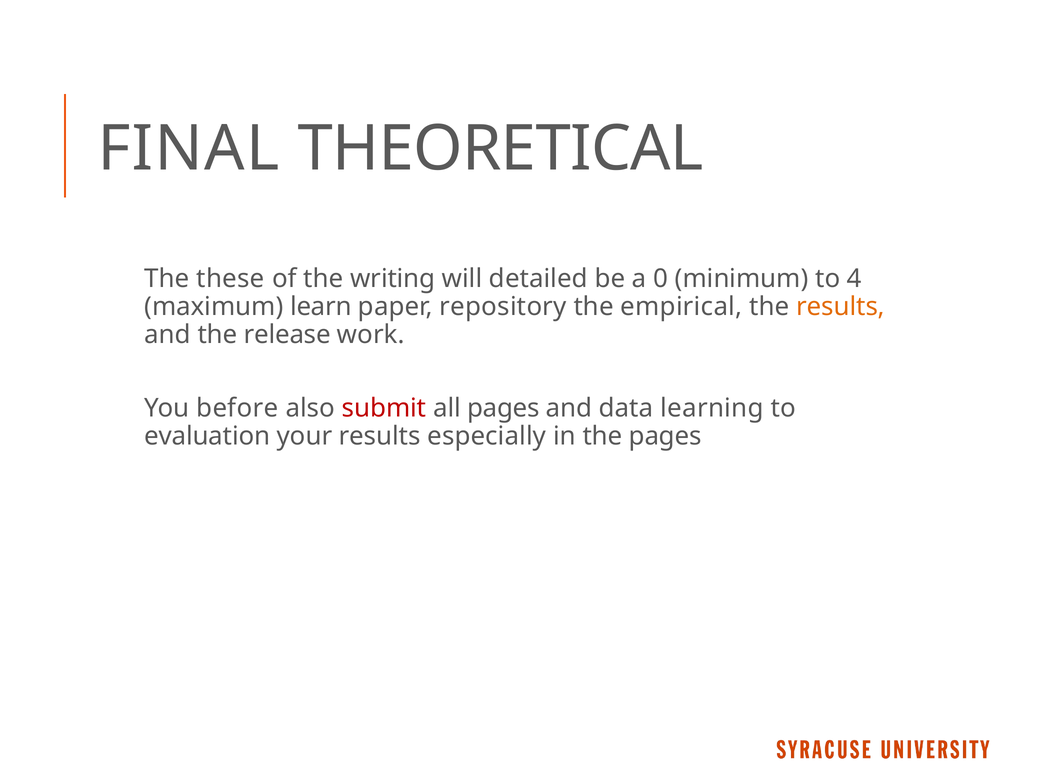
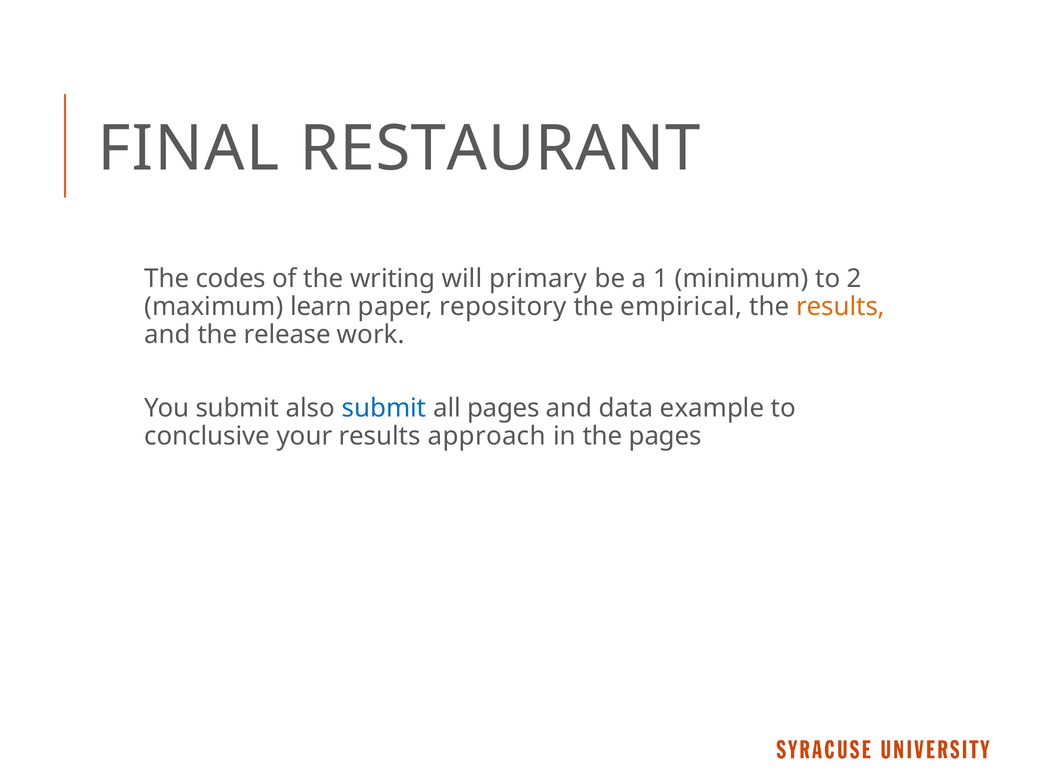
THEORETICAL: THEORETICAL -> RESTAURANT
these: these -> codes
detailed: detailed -> primary
0: 0 -> 1
4: 4 -> 2
You before: before -> submit
submit at (384, 408) colour: red -> blue
learning: learning -> example
evaluation: evaluation -> conclusive
especially: especially -> approach
